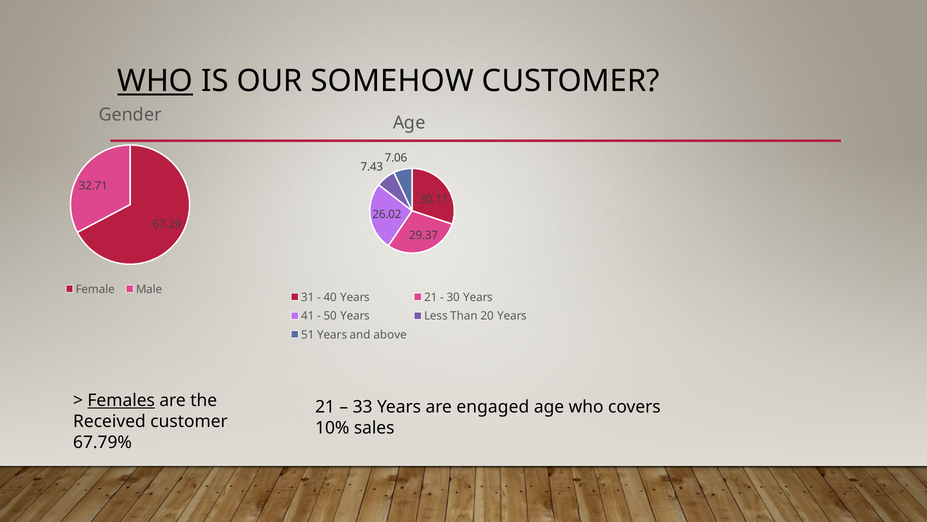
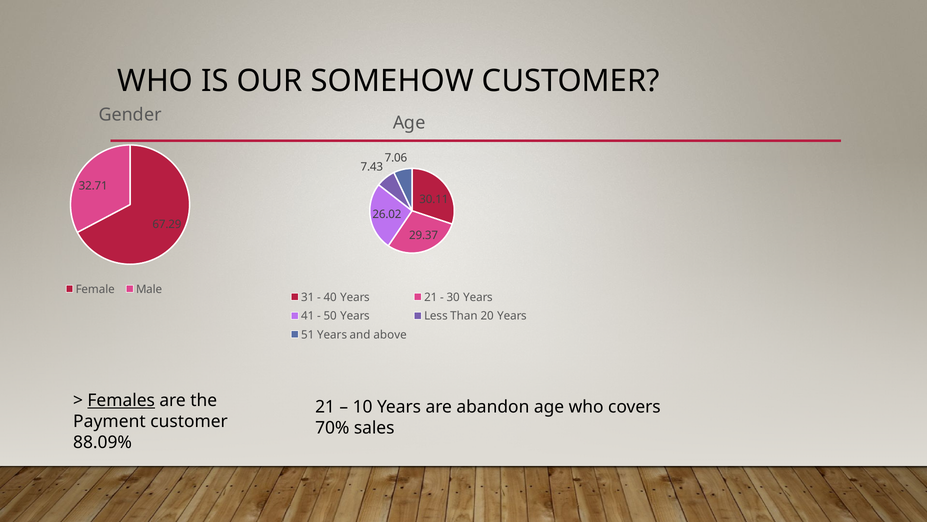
WHO at (155, 81) underline: present -> none
33: 33 -> 10
engaged: engaged -> abandon
Received: Received -> Payment
10%: 10% -> 70%
67.79%: 67.79% -> 88.09%
